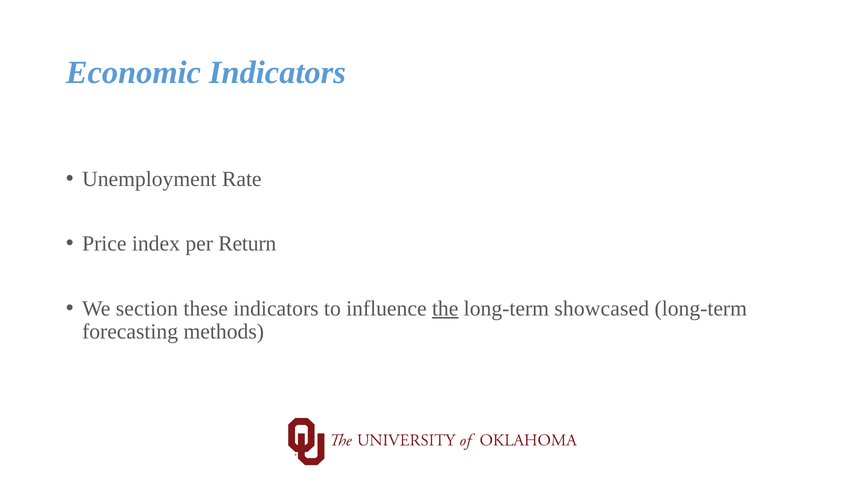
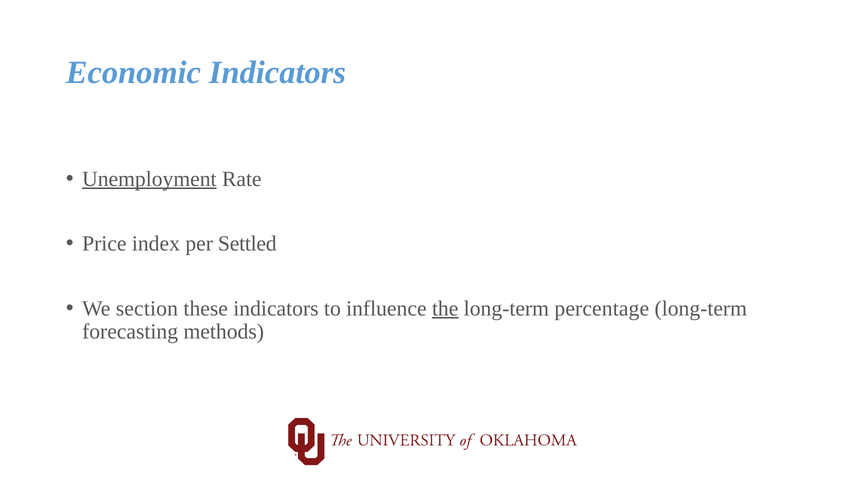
Unemployment underline: none -> present
Return: Return -> Settled
showcased: showcased -> percentage
